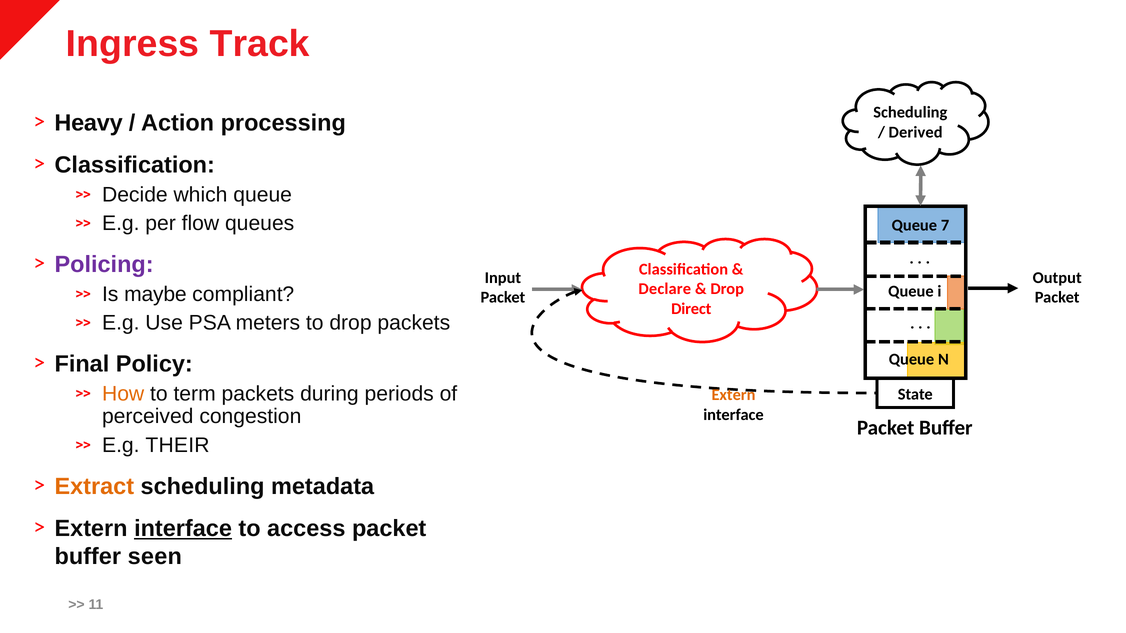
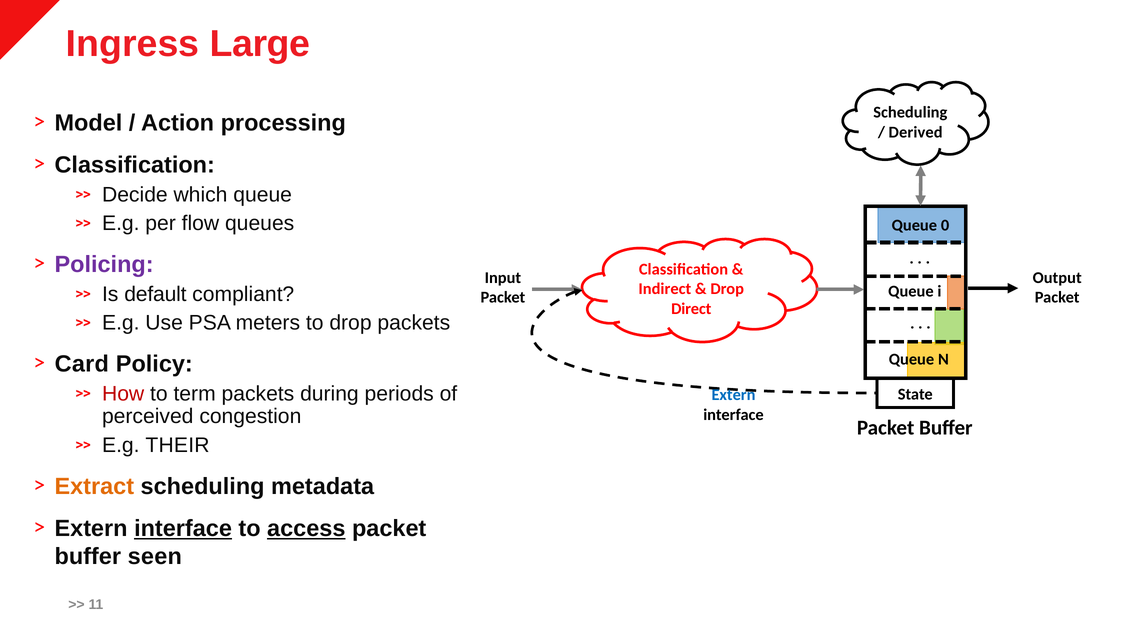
Track: Track -> Large
Heavy: Heavy -> Model
7: 7 -> 0
Declare: Declare -> Indirect
maybe: maybe -> default
Final: Final -> Card
How colour: orange -> red
Extern at (733, 395) colour: orange -> blue
access underline: none -> present
